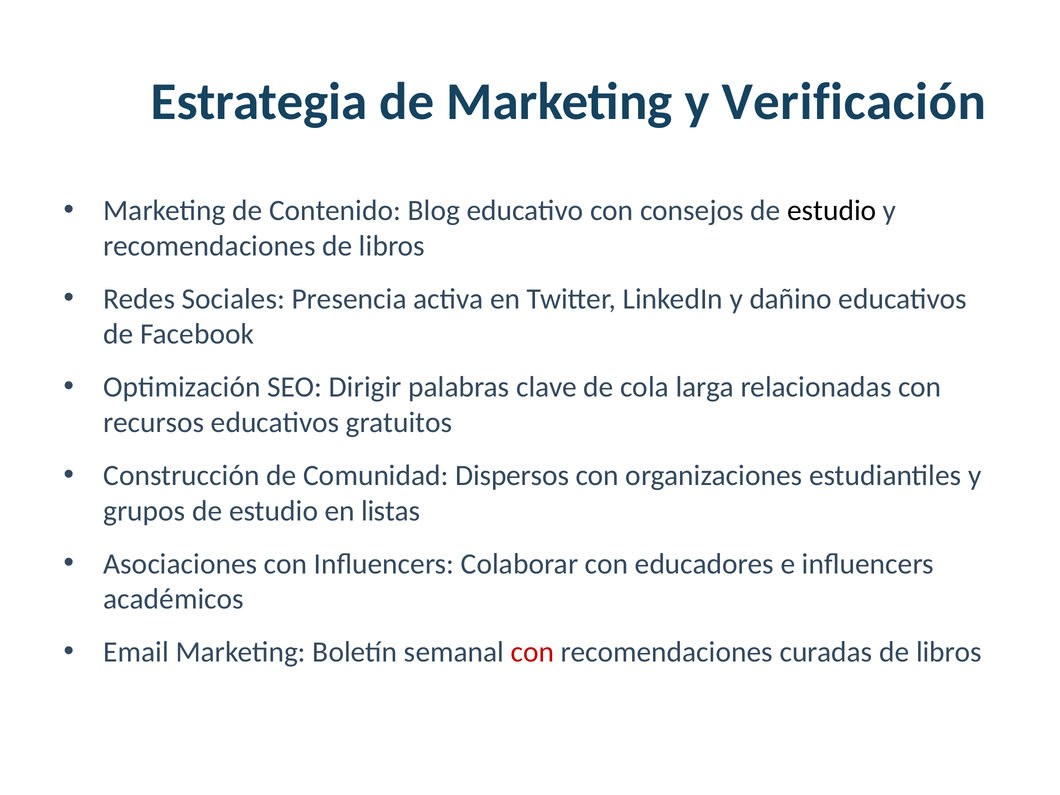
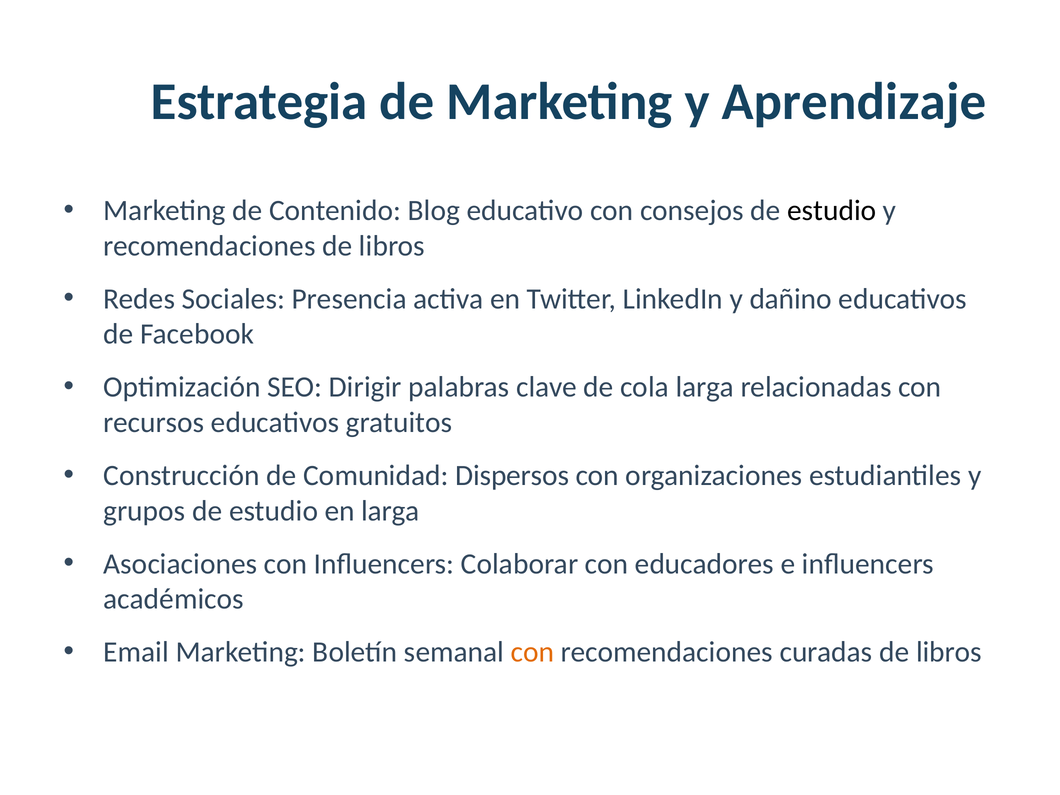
Verificación: Verificación -> Aprendizaje
en listas: listas -> larga
con at (532, 652) colour: red -> orange
